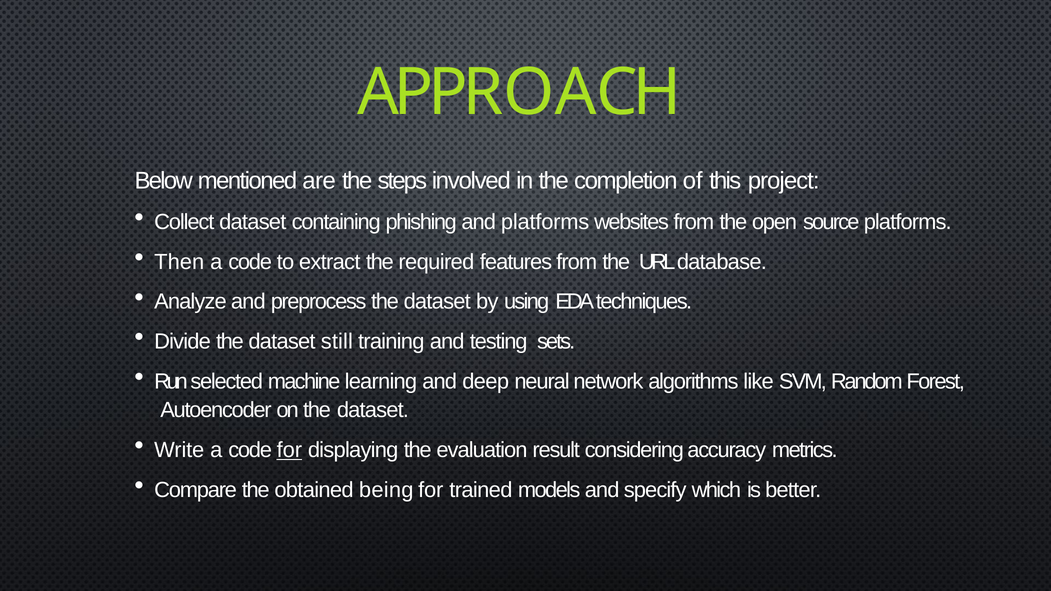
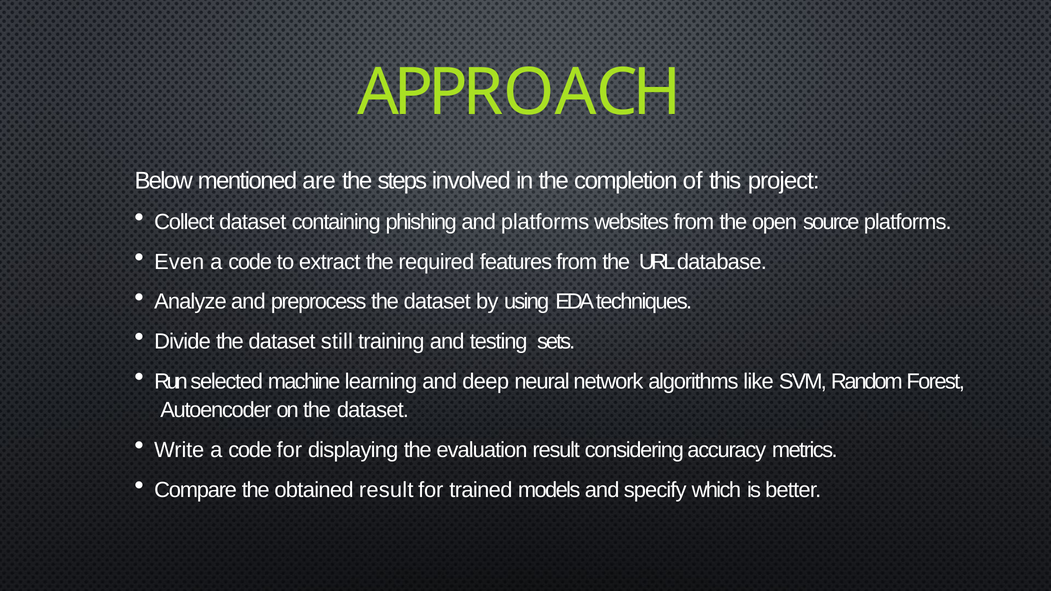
Then: Then -> Even
for at (289, 450) underline: present -> none
obtained being: being -> result
